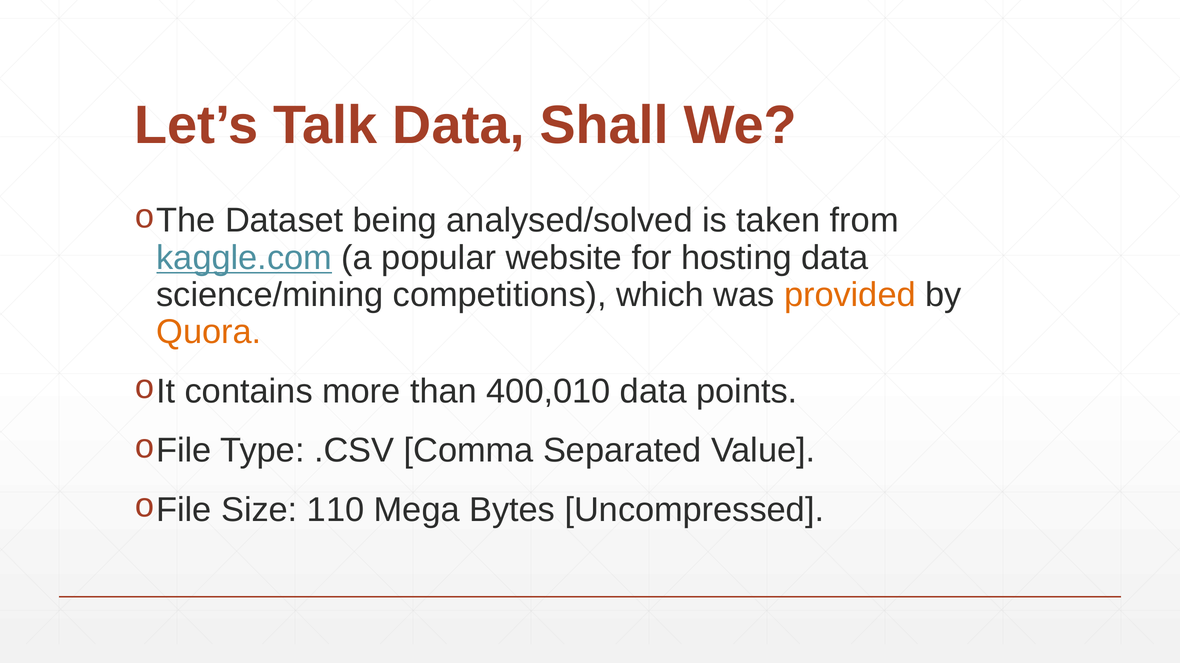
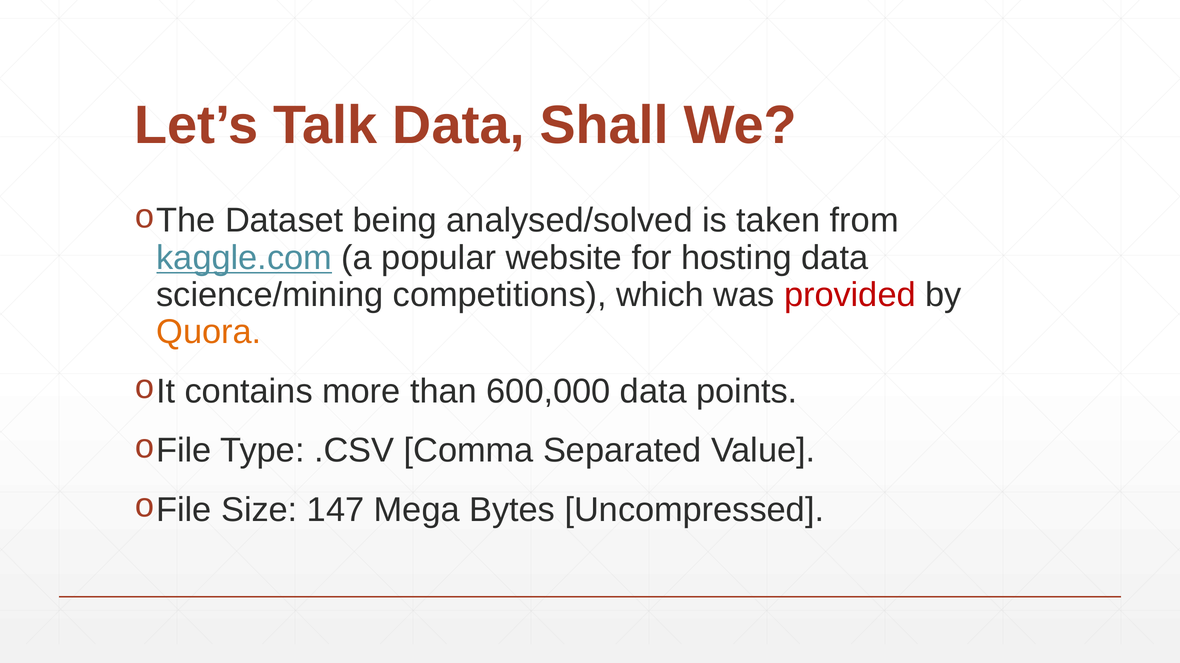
provided colour: orange -> red
400,010: 400,010 -> 600,000
110: 110 -> 147
